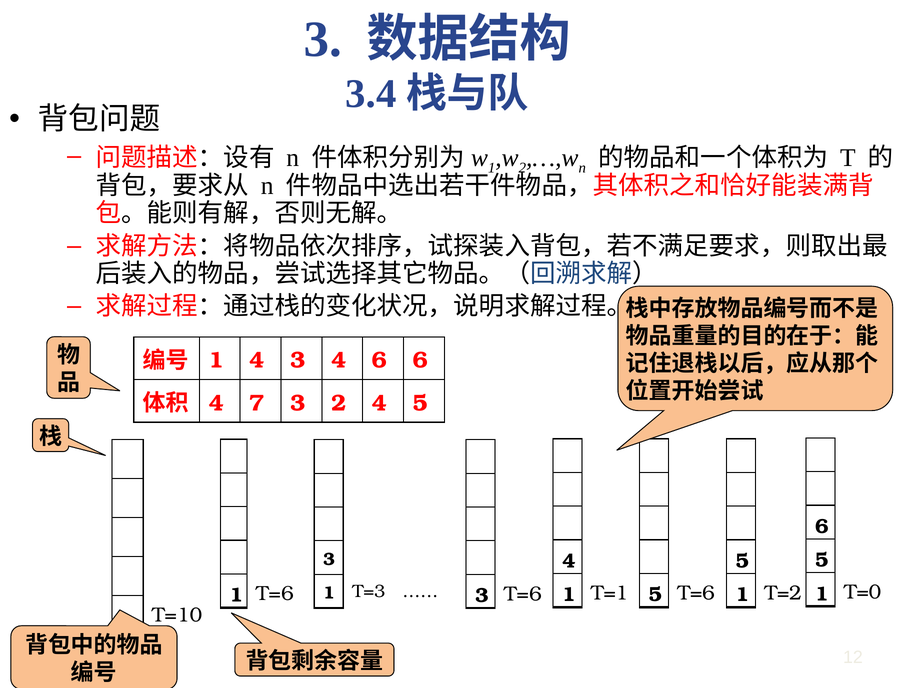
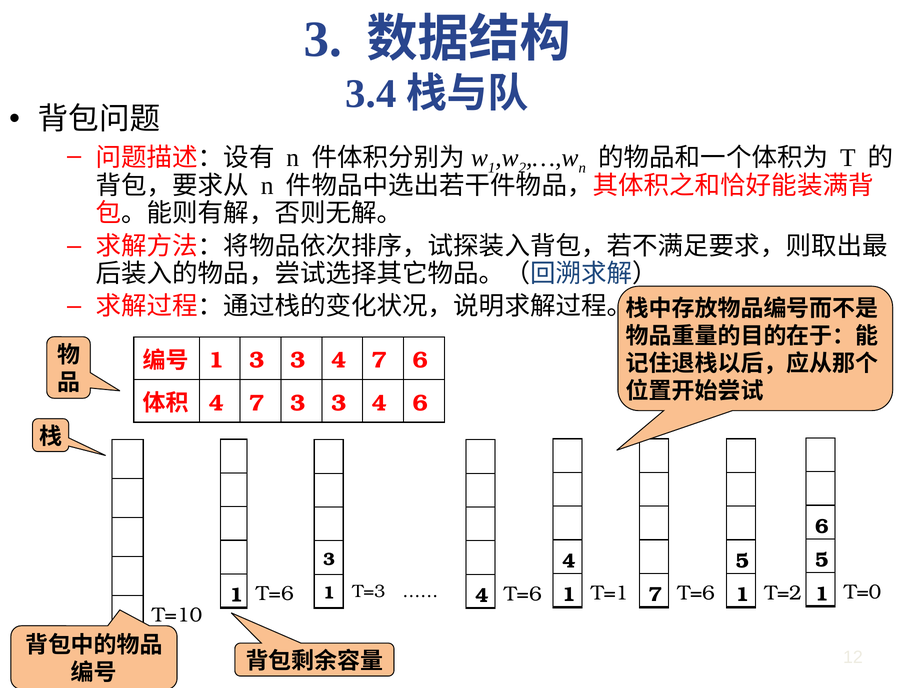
1 4: 4 -> 3
3 4 6: 6 -> 7
7 3 2: 2 -> 3
4 5: 5 -> 6
3 at (482, 596): 3 -> 4
T=1 5: 5 -> 7
